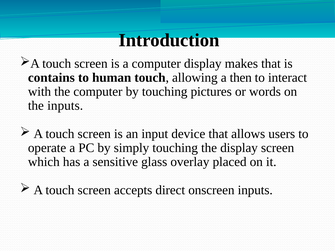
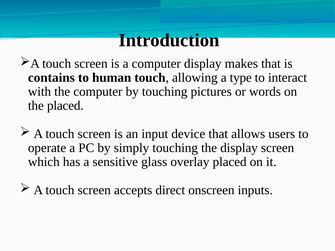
then: then -> type
the inputs: inputs -> placed
